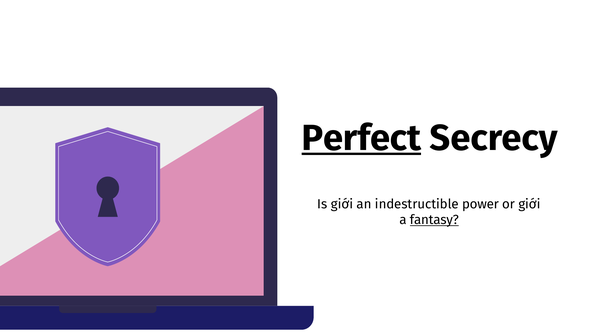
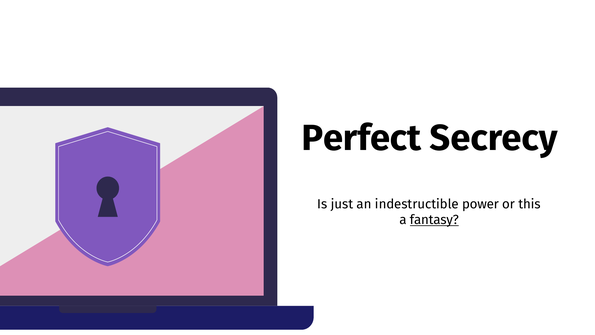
Perfect underline: present -> none
Is giới: giới -> just
or giới: giới -> this
